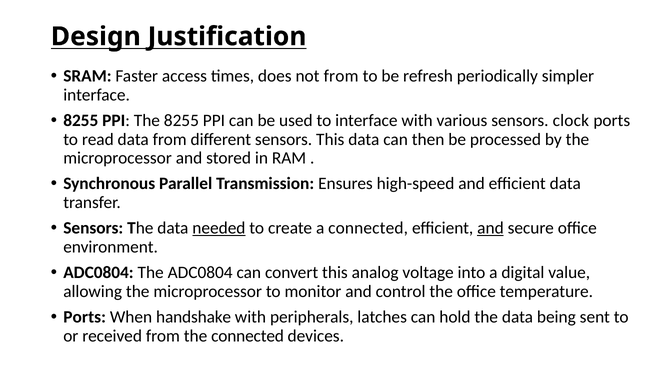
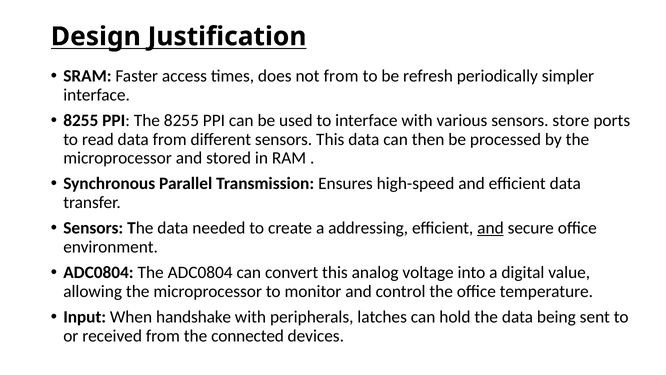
clock: clock -> store
needed underline: present -> none
a connected: connected -> addressing
Ports at (85, 317): Ports -> Input
